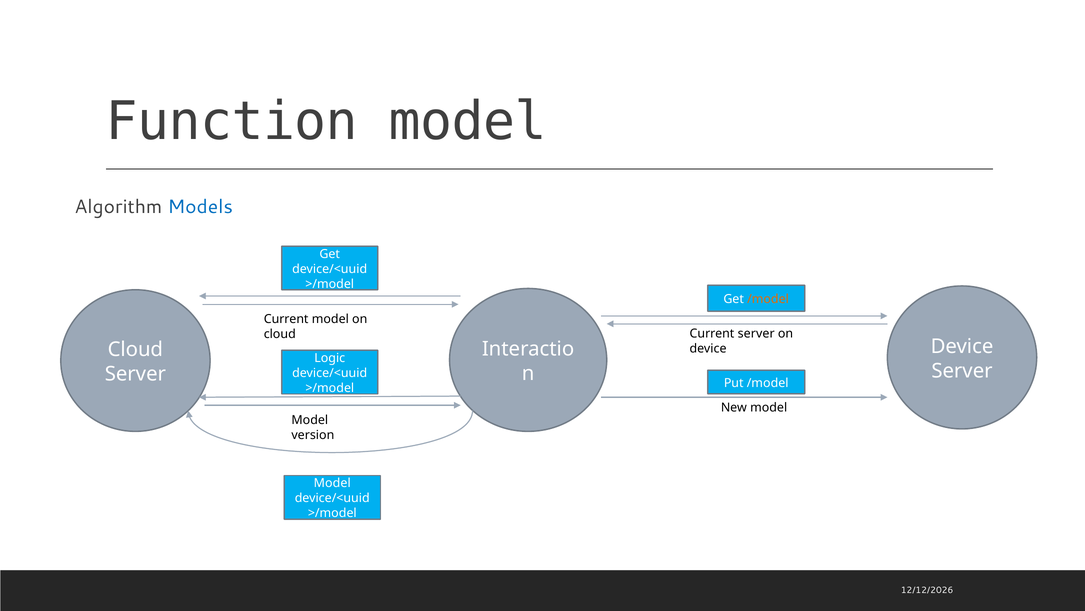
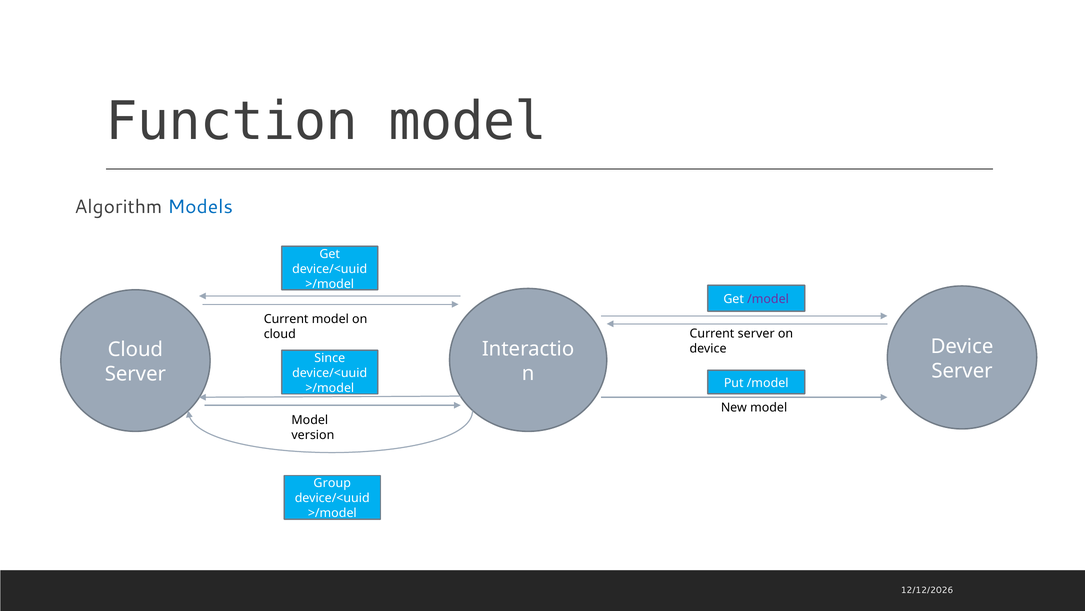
/model at (768, 299) colour: orange -> purple
Logic: Logic -> Since
Model at (332, 483): Model -> Group
